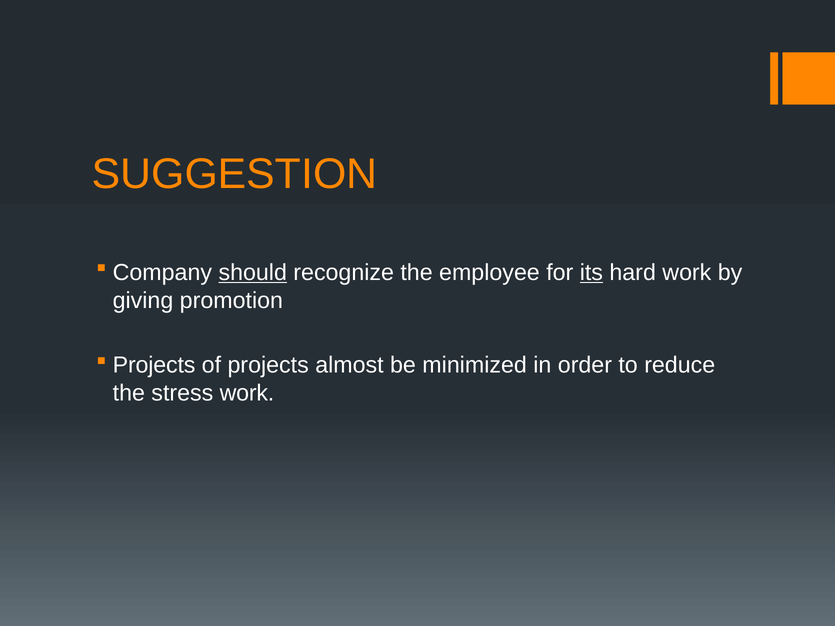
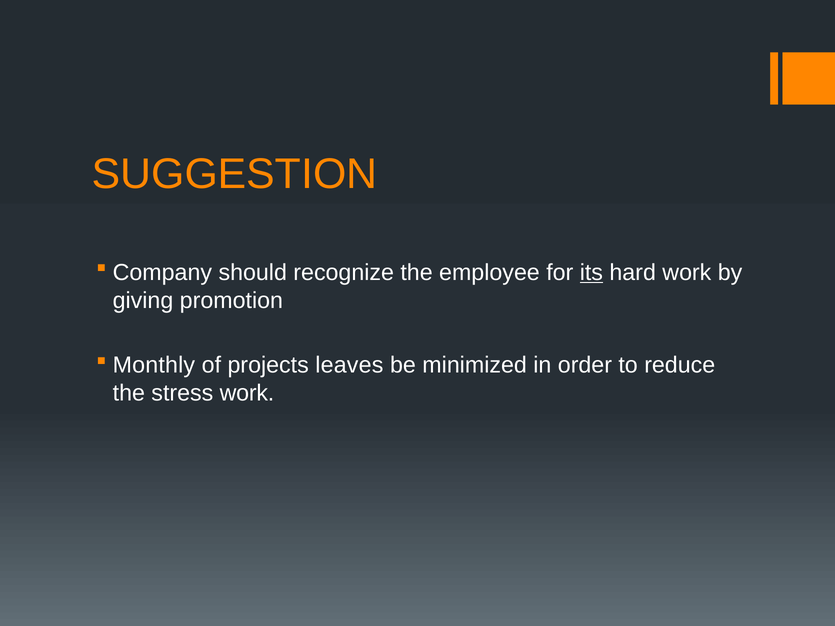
should underline: present -> none
Projects at (154, 365): Projects -> Monthly
almost: almost -> leaves
